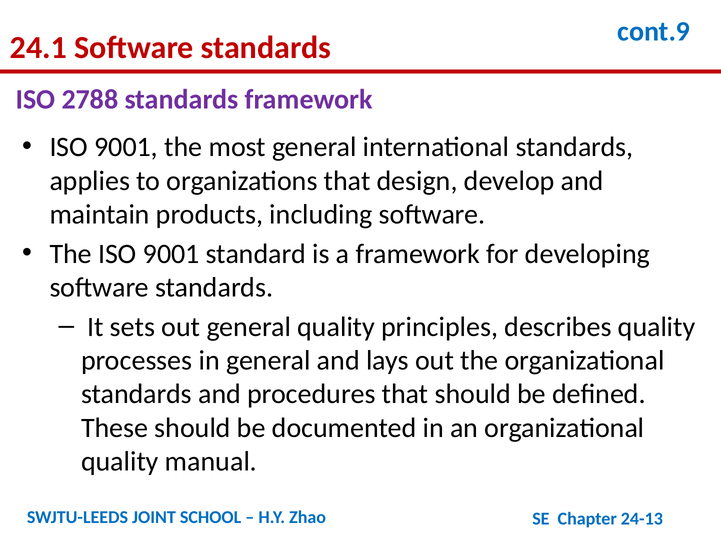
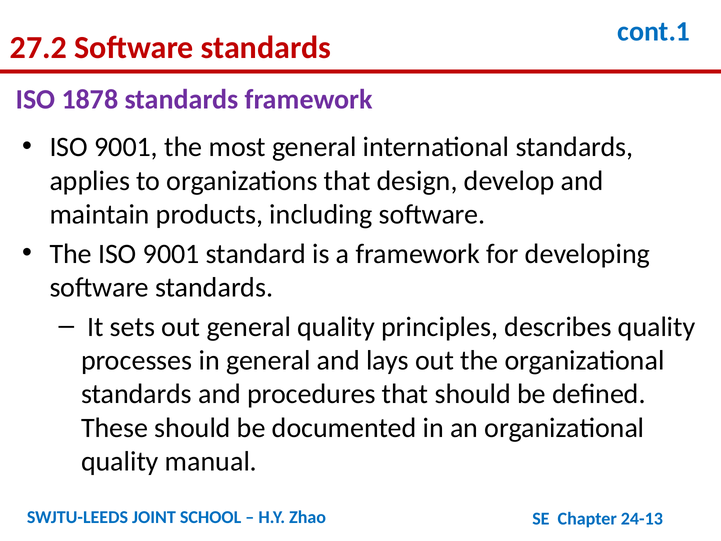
cont.9: cont.9 -> cont.1
24.1: 24.1 -> 27.2
2788: 2788 -> 1878
